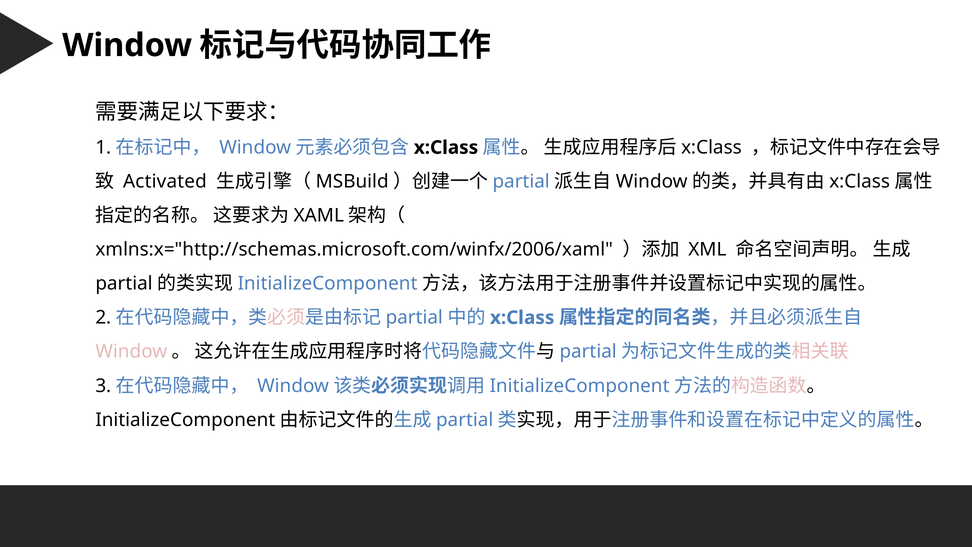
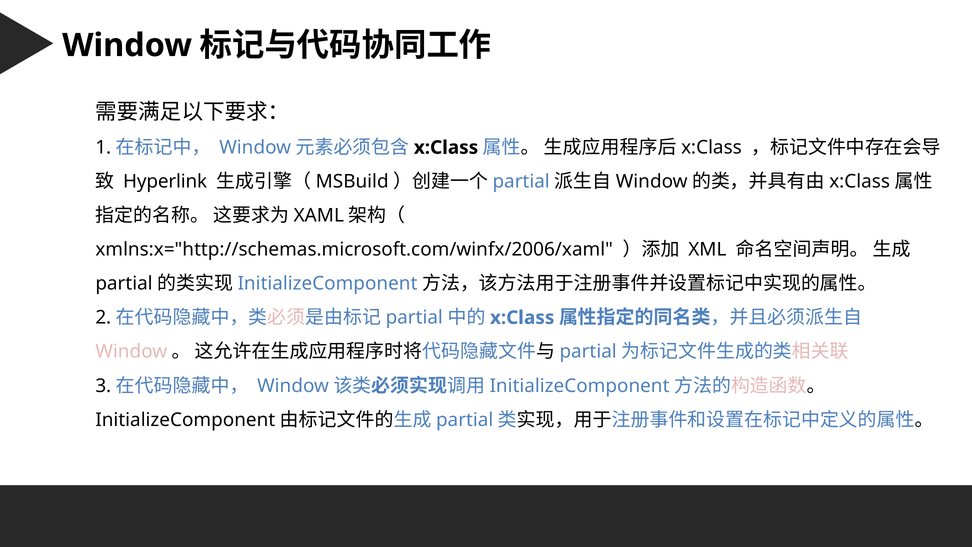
Activated: Activated -> Hyperlink
